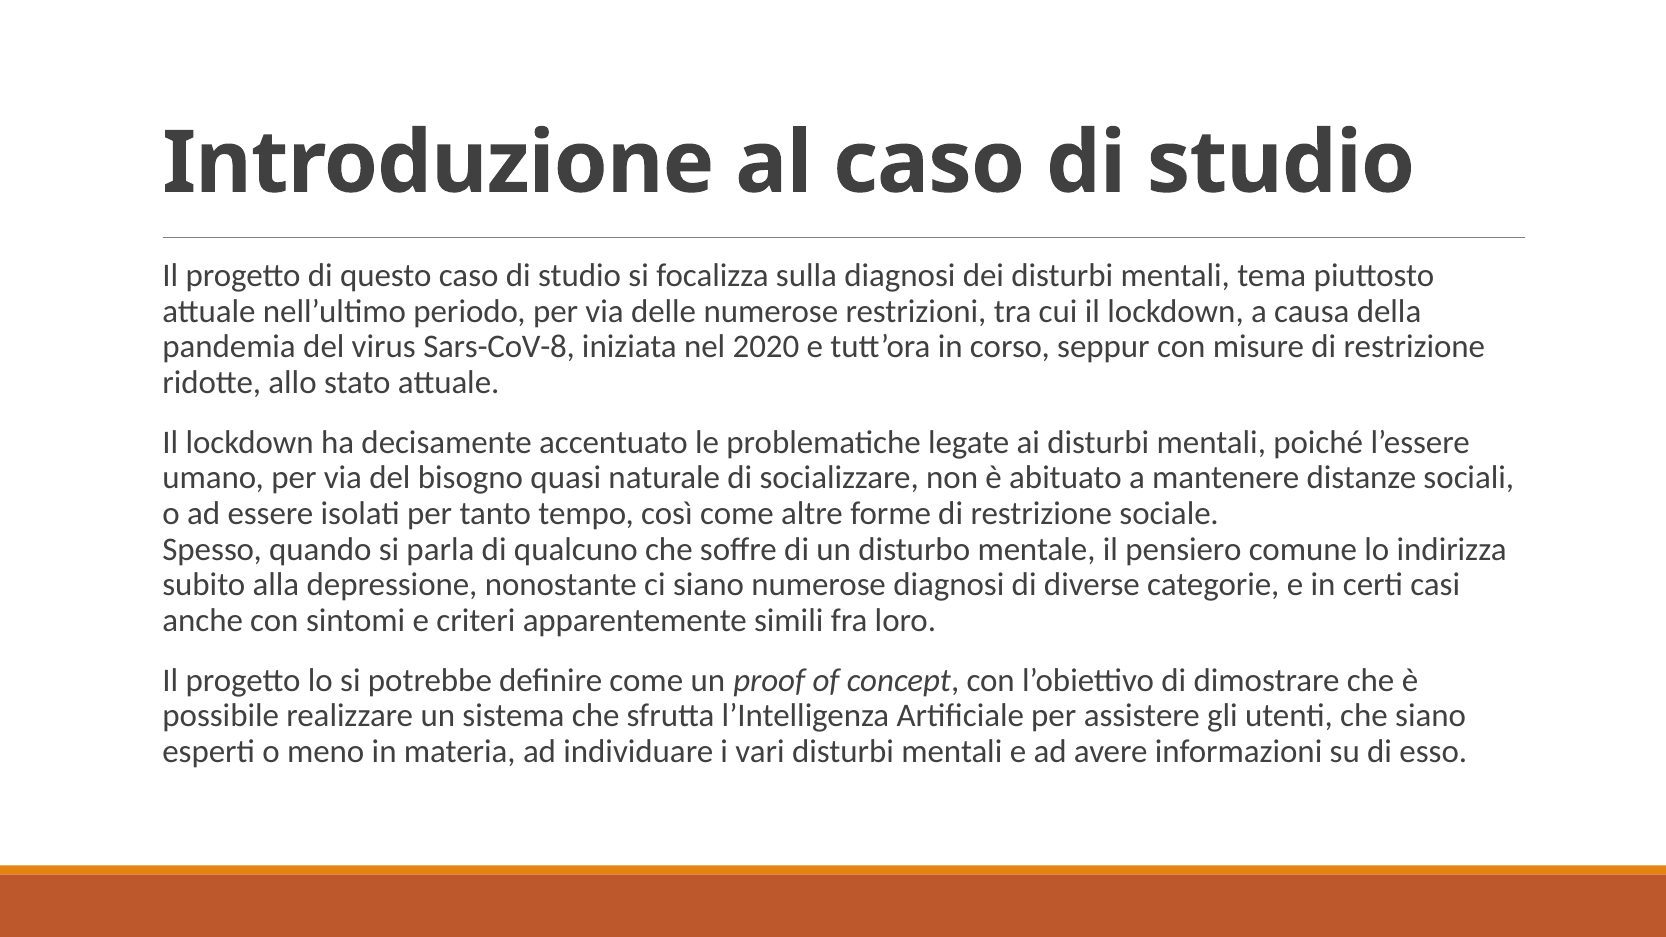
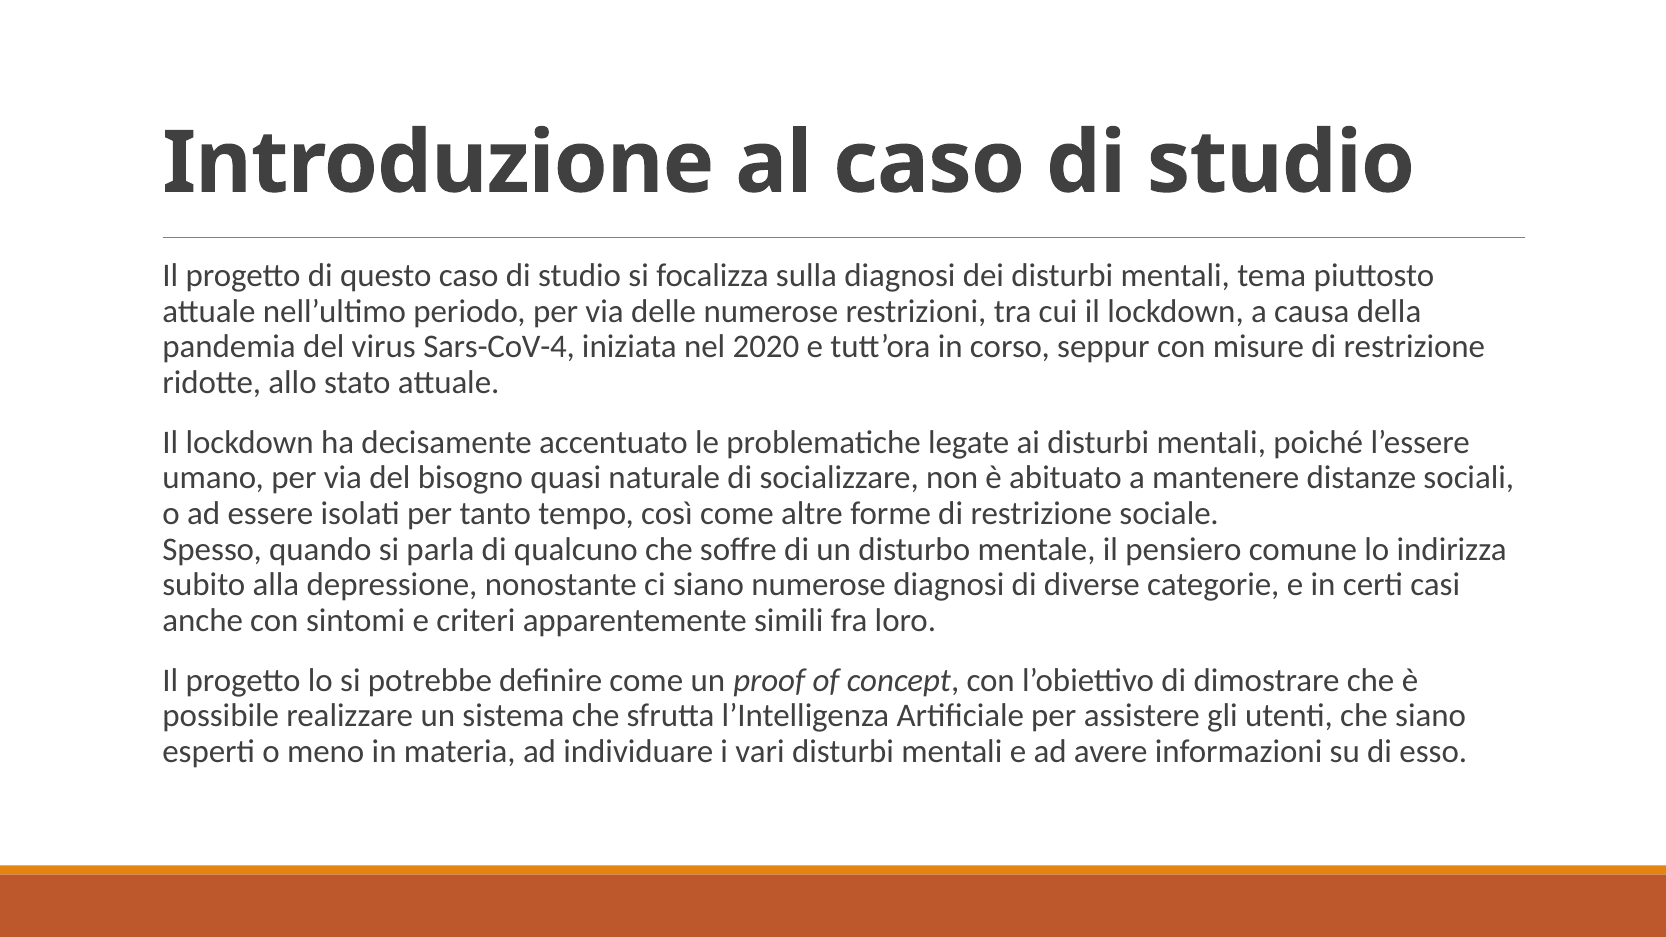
Sars-CoV-8: Sars-CoV-8 -> Sars-CoV-4
